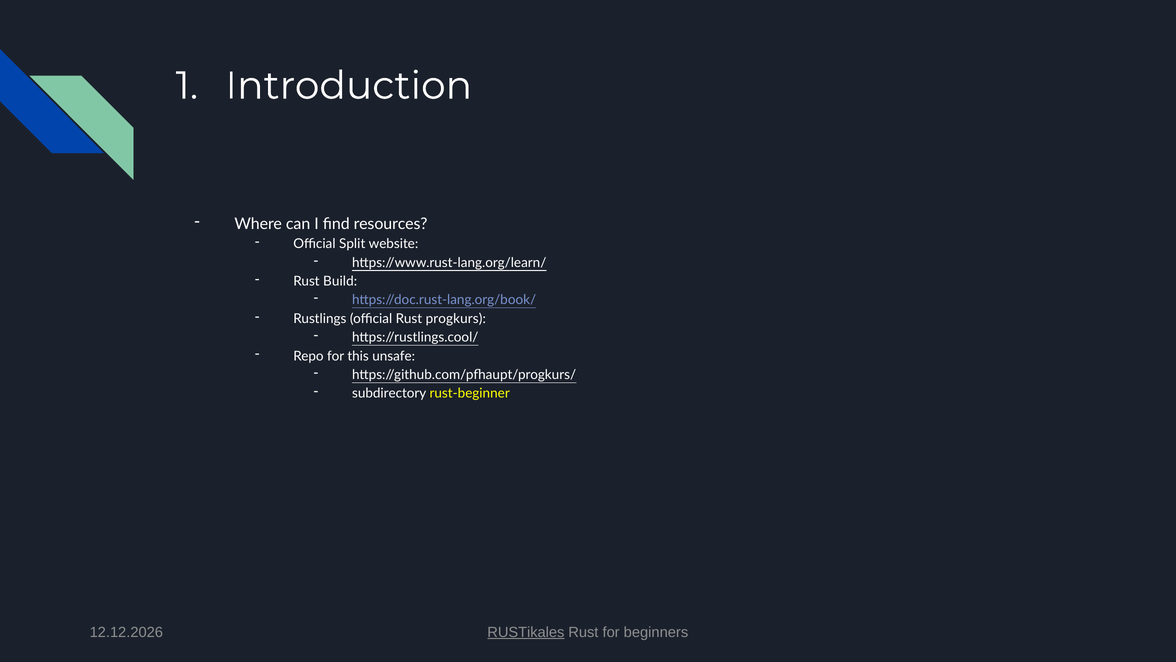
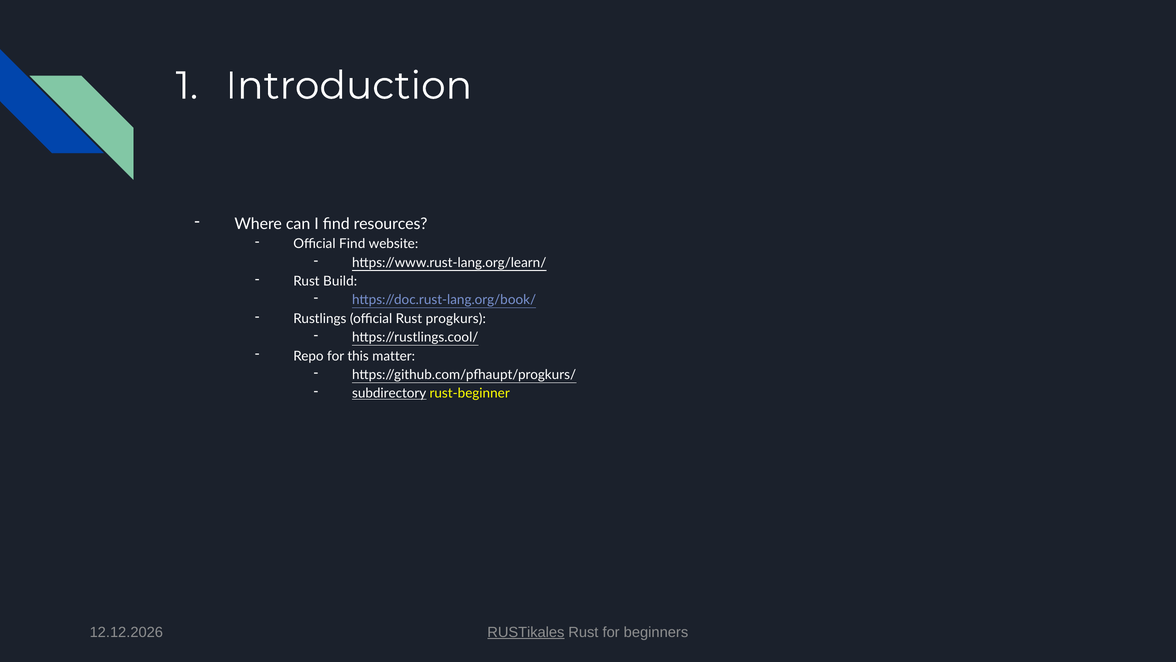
Official Split: Split -> Find
unsafe: unsafe -> matter
subdirectory underline: none -> present
